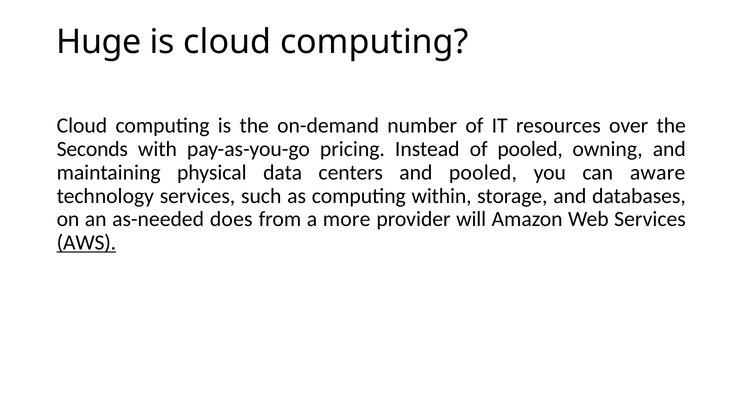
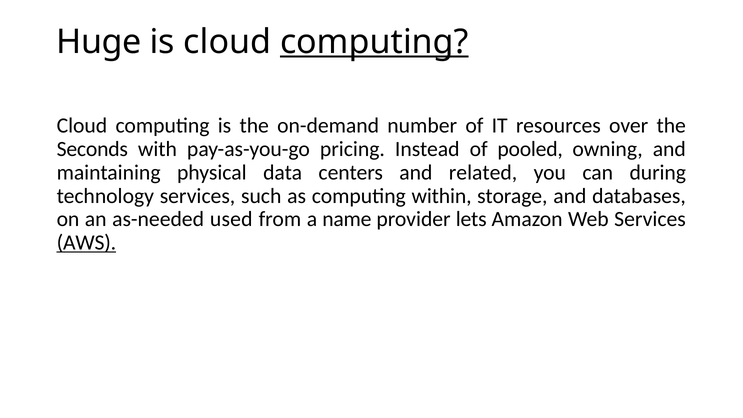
computing at (374, 42) underline: none -> present
and pooled: pooled -> related
aware: aware -> during
does: does -> used
more: more -> name
will: will -> lets
